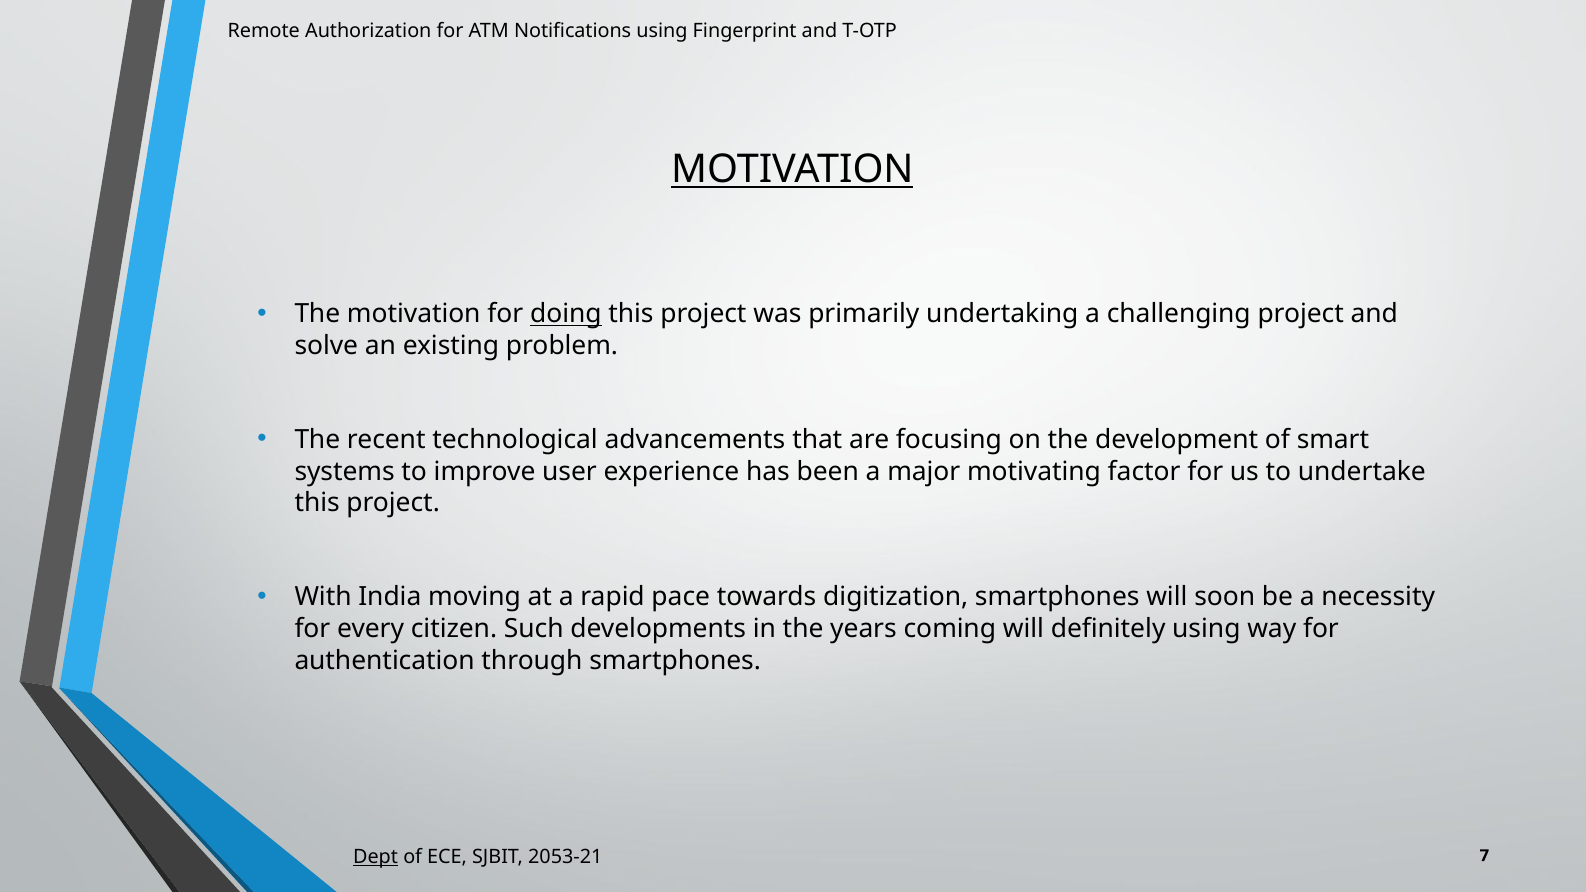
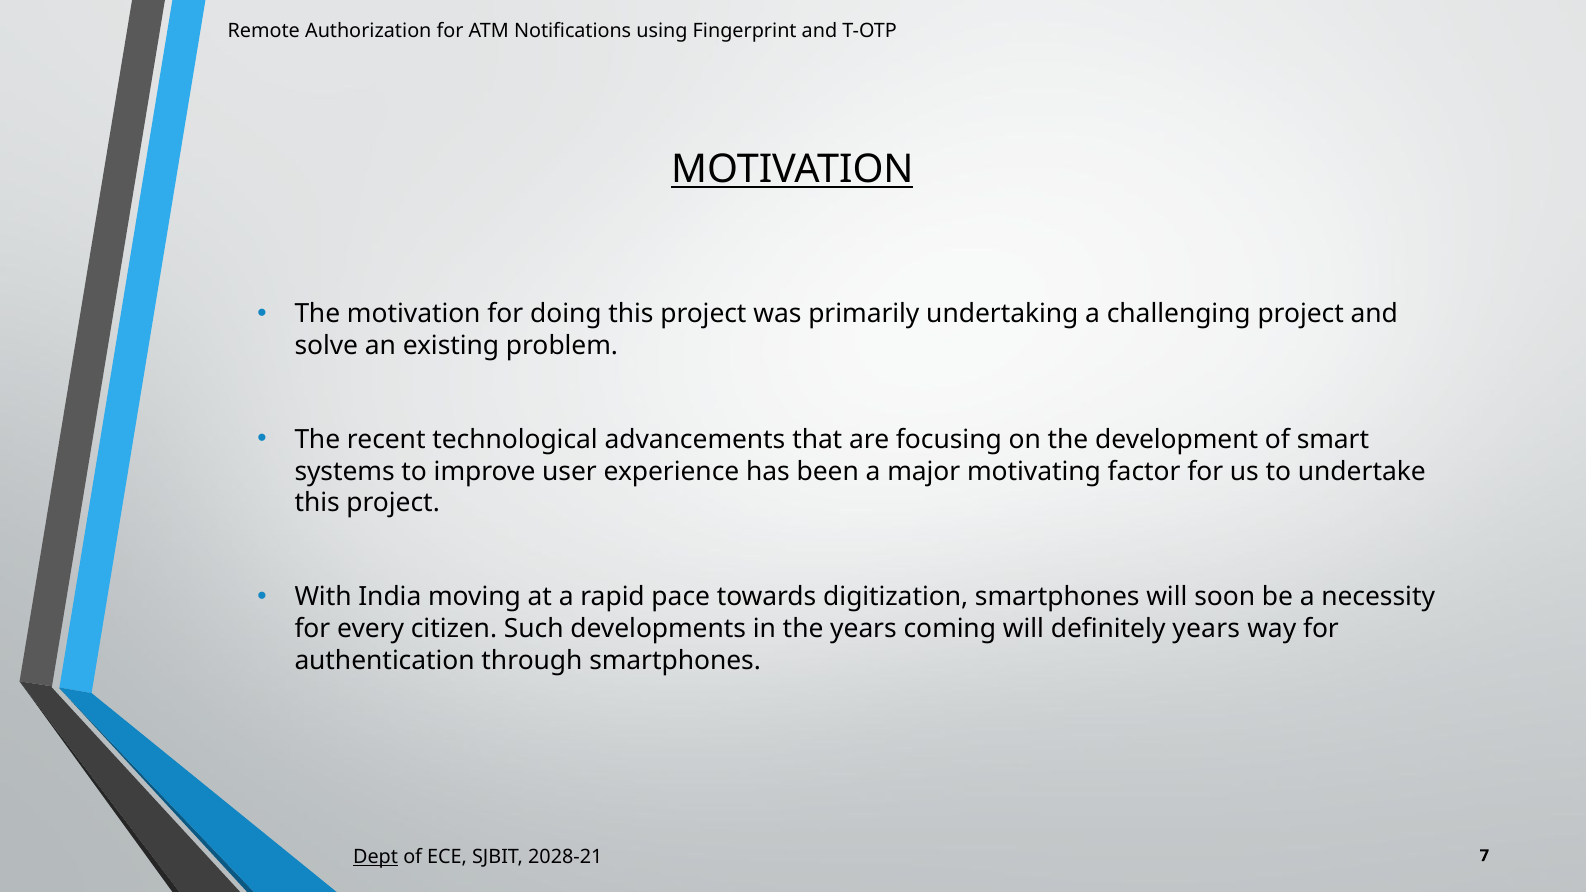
doing underline: present -> none
definitely using: using -> years
2053-21: 2053-21 -> 2028-21
